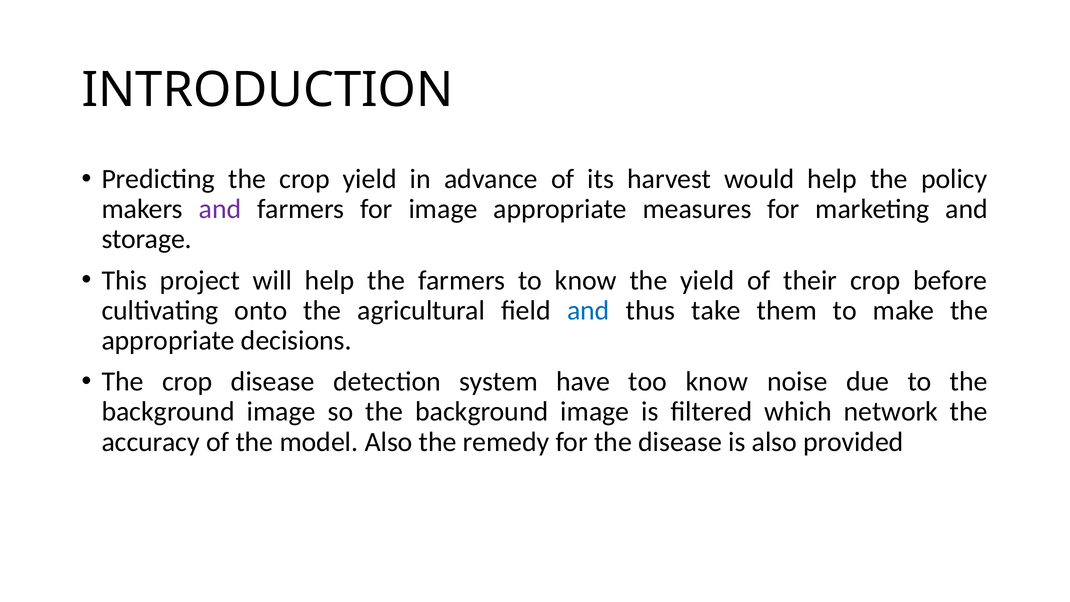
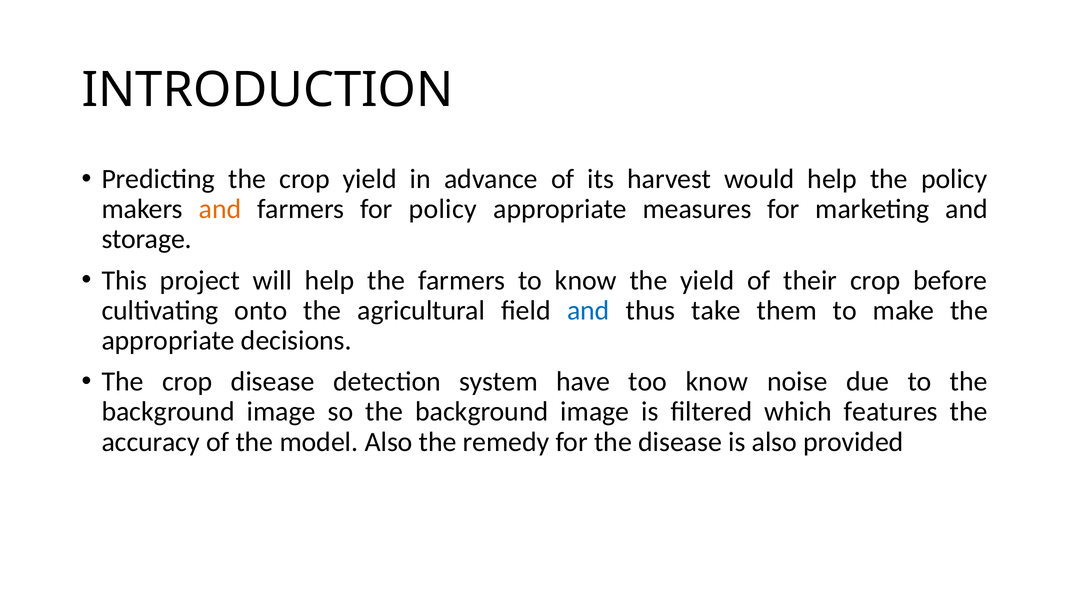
and at (220, 209) colour: purple -> orange
for image: image -> policy
network: network -> features
